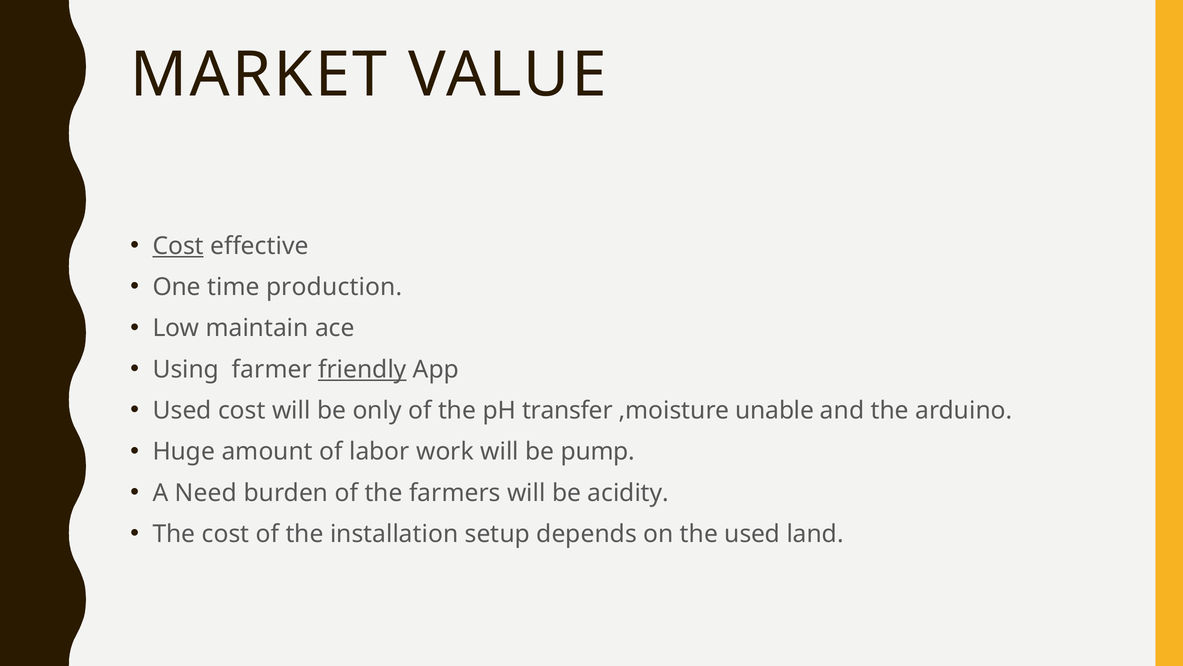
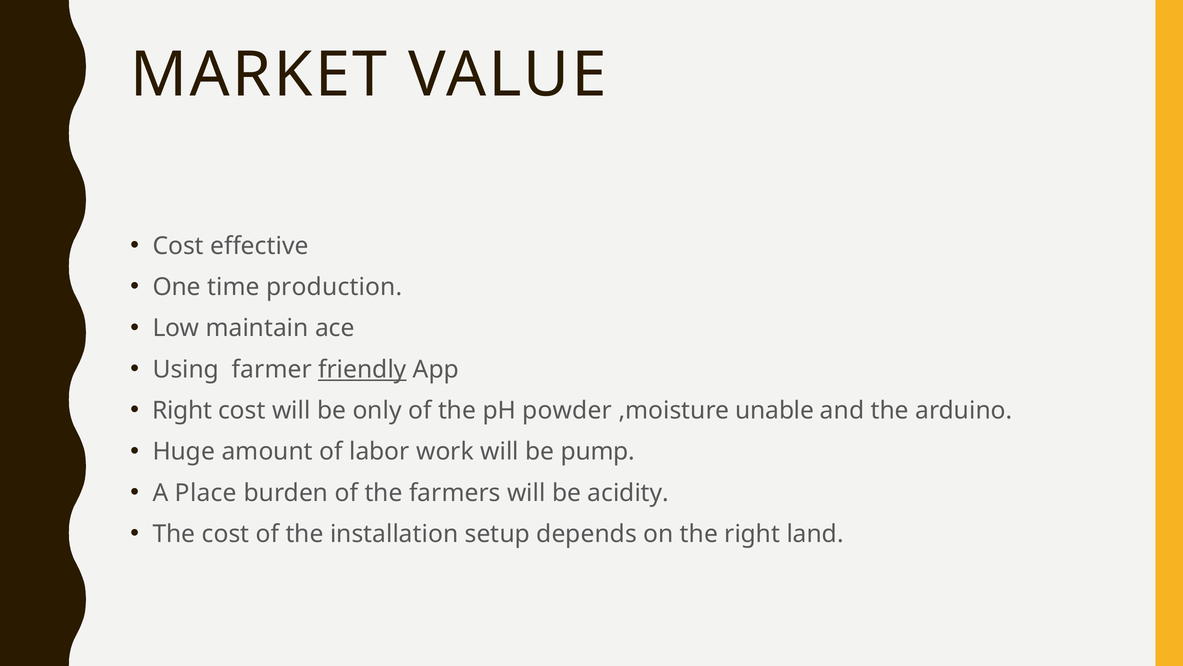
Cost at (178, 246) underline: present -> none
Used at (182, 410): Used -> Right
transfer: transfer -> powder
Need: Need -> Place
the used: used -> right
